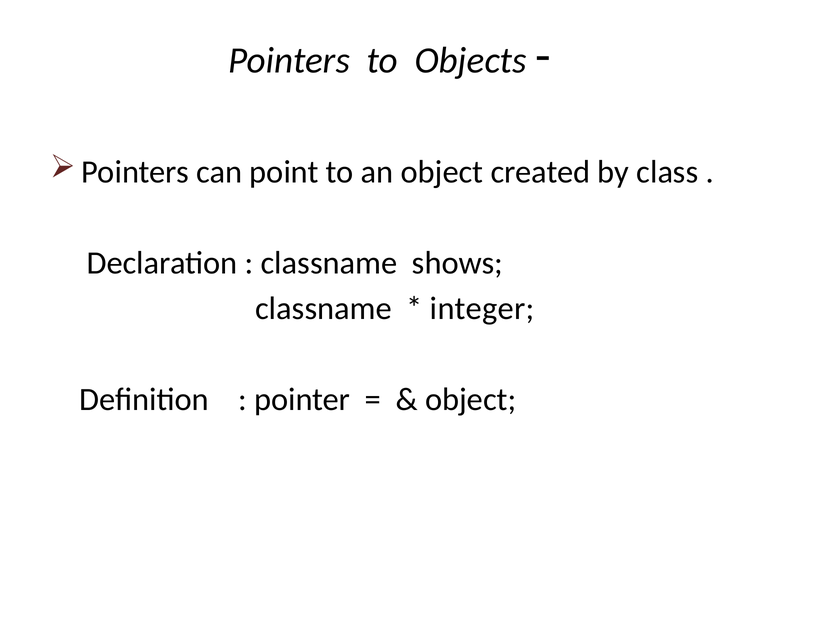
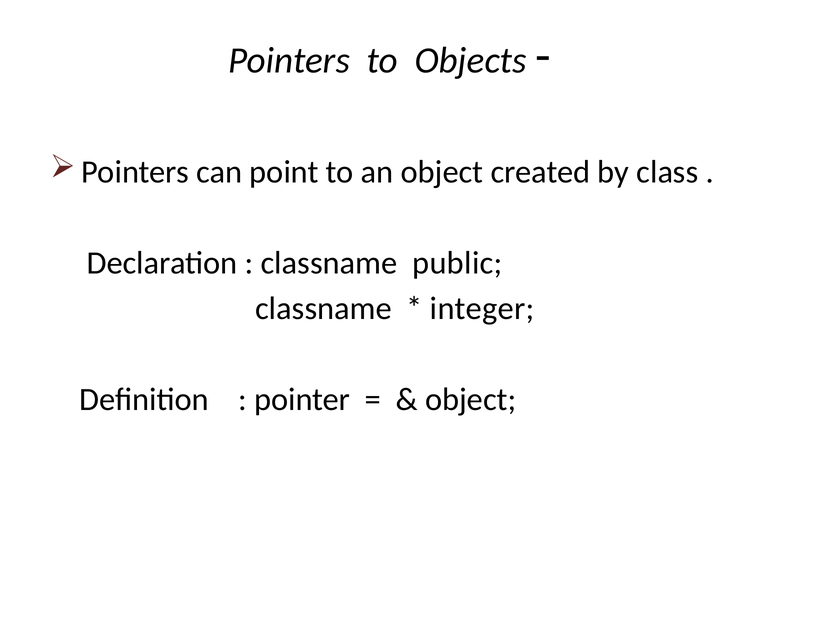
shows: shows -> public
